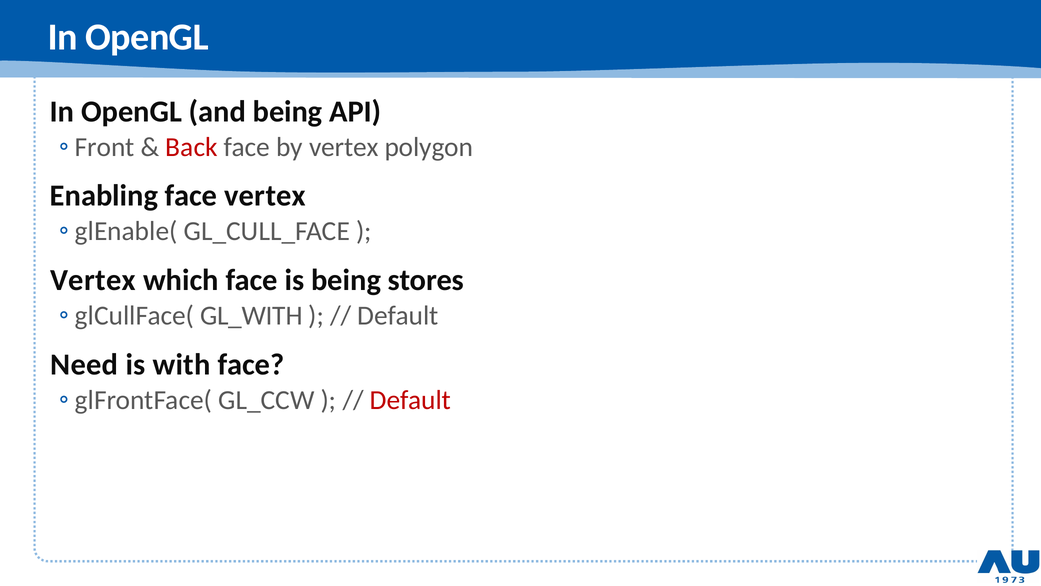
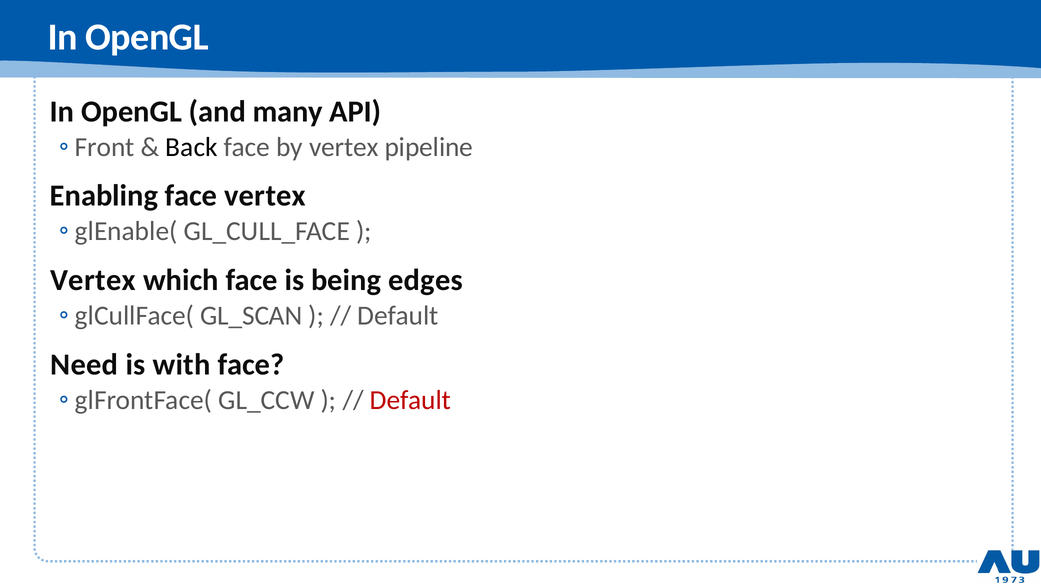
and being: being -> many
Back colour: red -> black
polygon: polygon -> pipeline
stores: stores -> edges
GL_WITH: GL_WITH -> GL_SCAN
